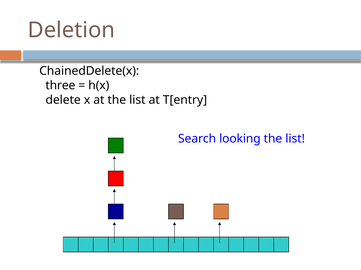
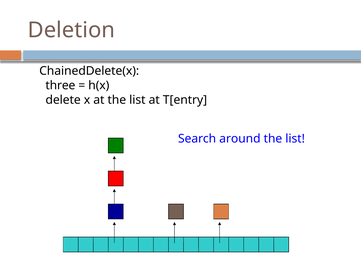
looking: looking -> around
